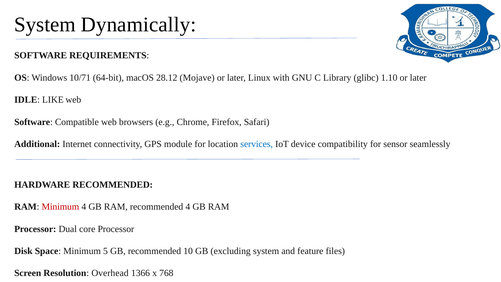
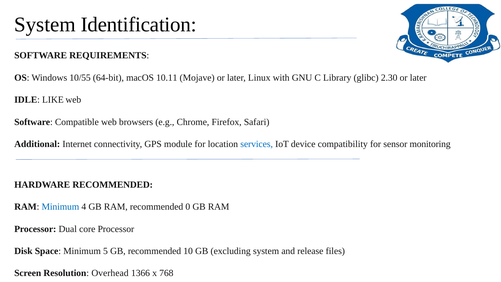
Dynamically: Dynamically -> Identification
10/71: 10/71 -> 10/55
28.12: 28.12 -> 10.11
1.10: 1.10 -> 2.30
seamlessly: seamlessly -> monitoring
Minimum at (60, 207) colour: red -> blue
recommended 4: 4 -> 0
feature: feature -> release
